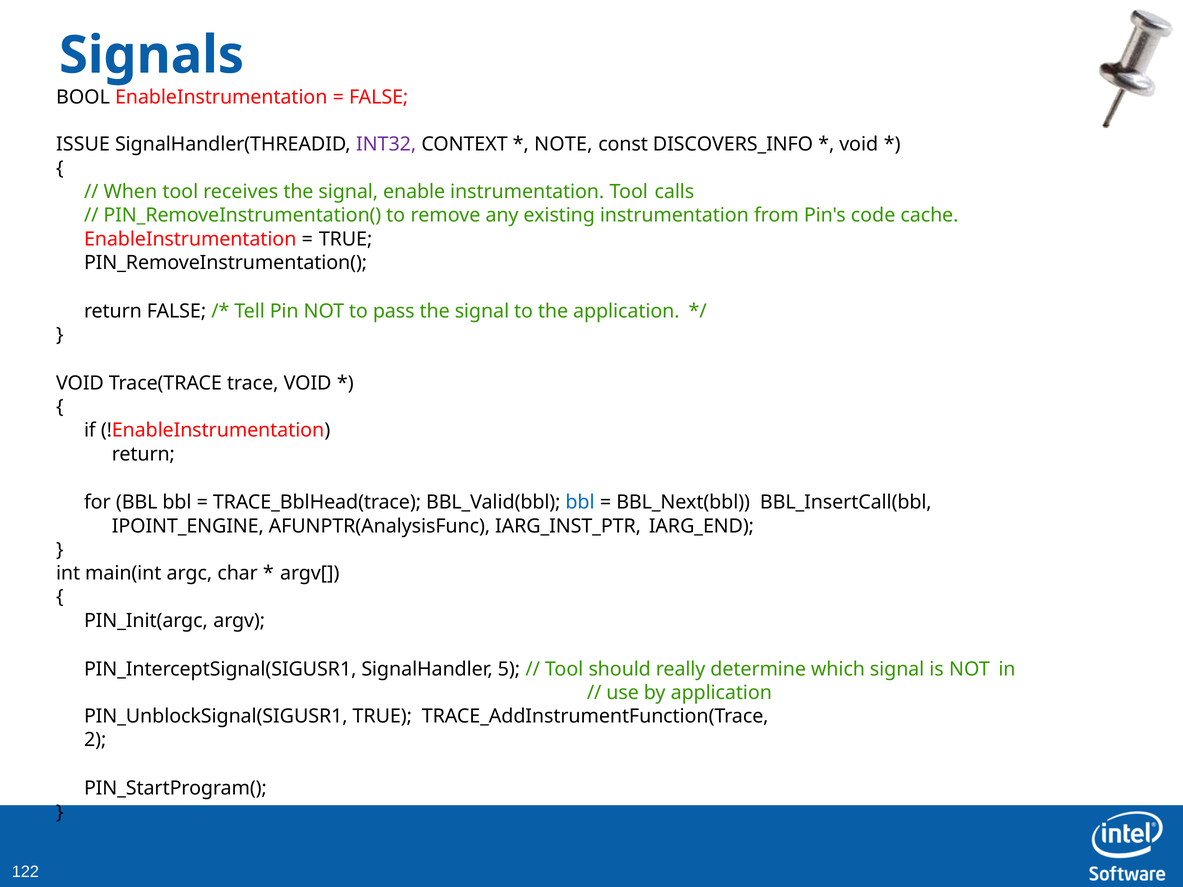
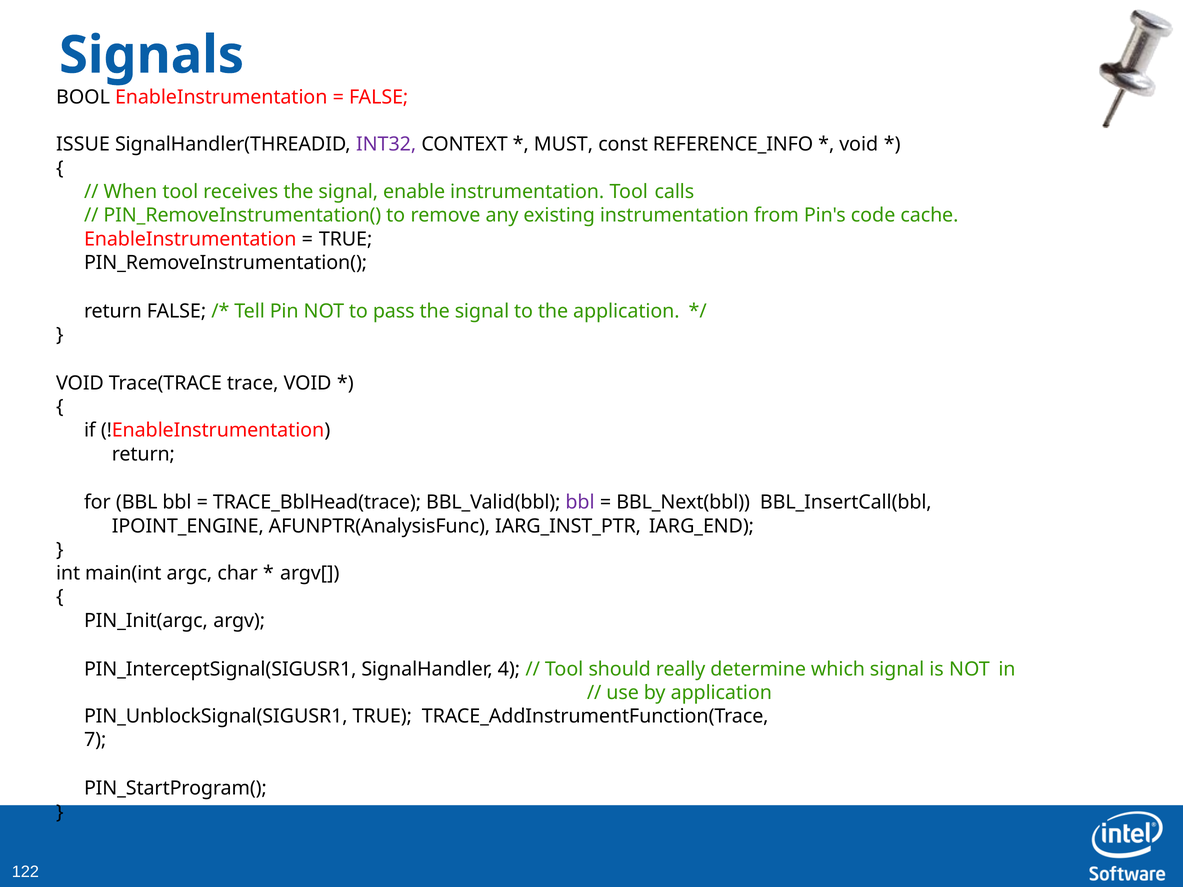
NOTE: NOTE -> MUST
DISCOVERS_INFO: DISCOVERS_INFO -> REFERENCE_INFO
bbl at (580, 503) colour: blue -> purple
5: 5 -> 4
2: 2 -> 7
